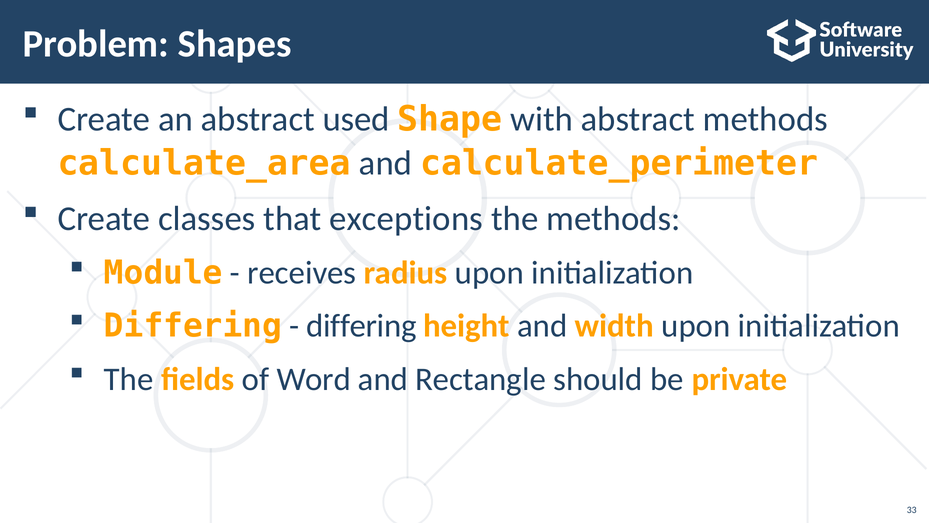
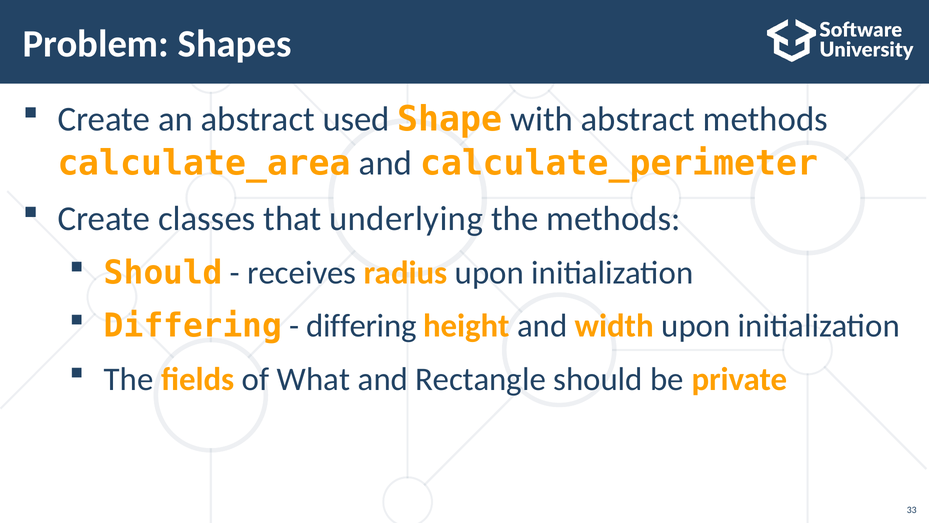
exceptions: exceptions -> underlying
Module at (163, 273): Module -> Should
Word: Word -> What
